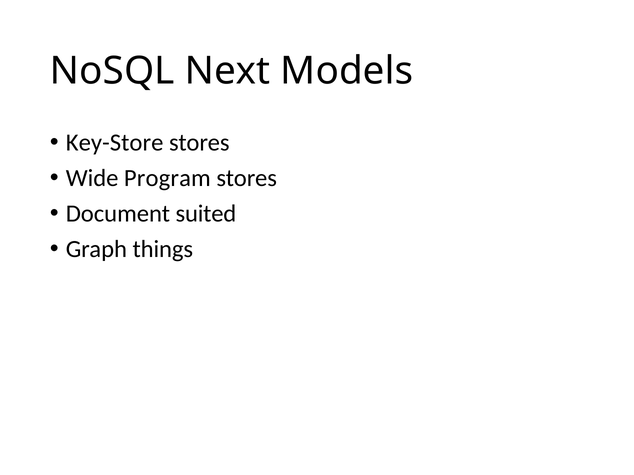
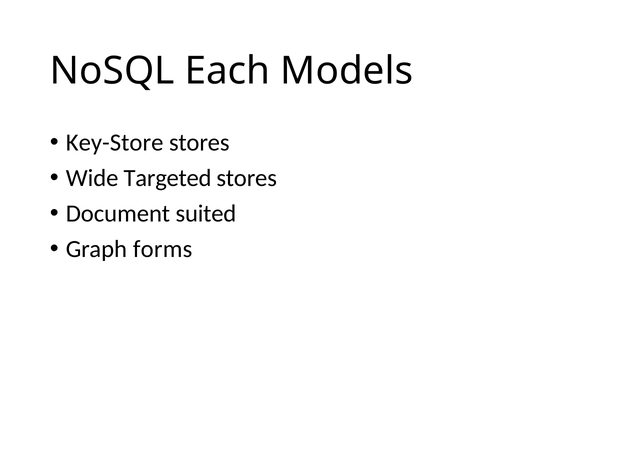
Next: Next -> Each
Program: Program -> Targeted
things: things -> forms
